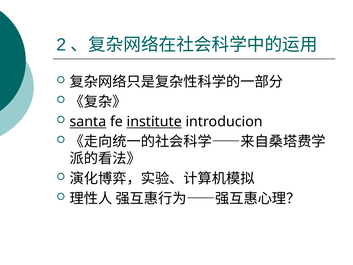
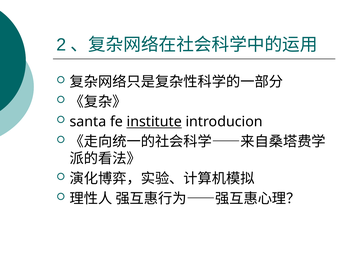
santa underline: present -> none
